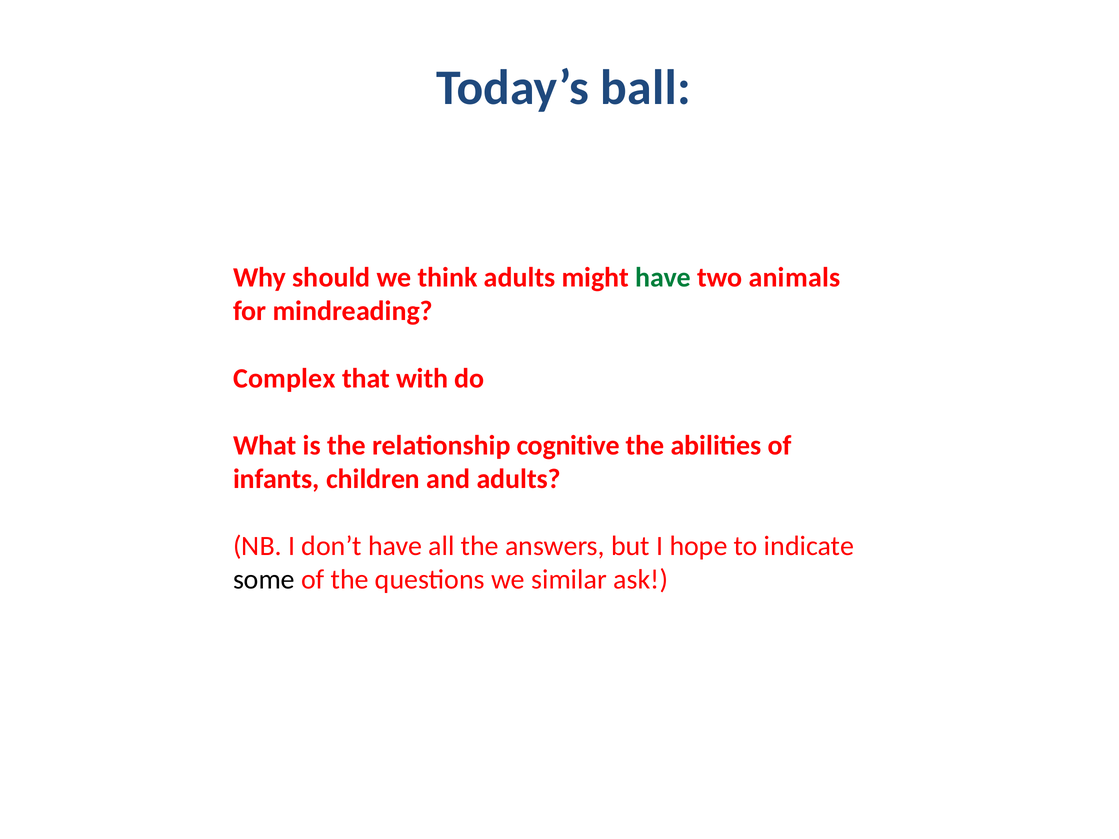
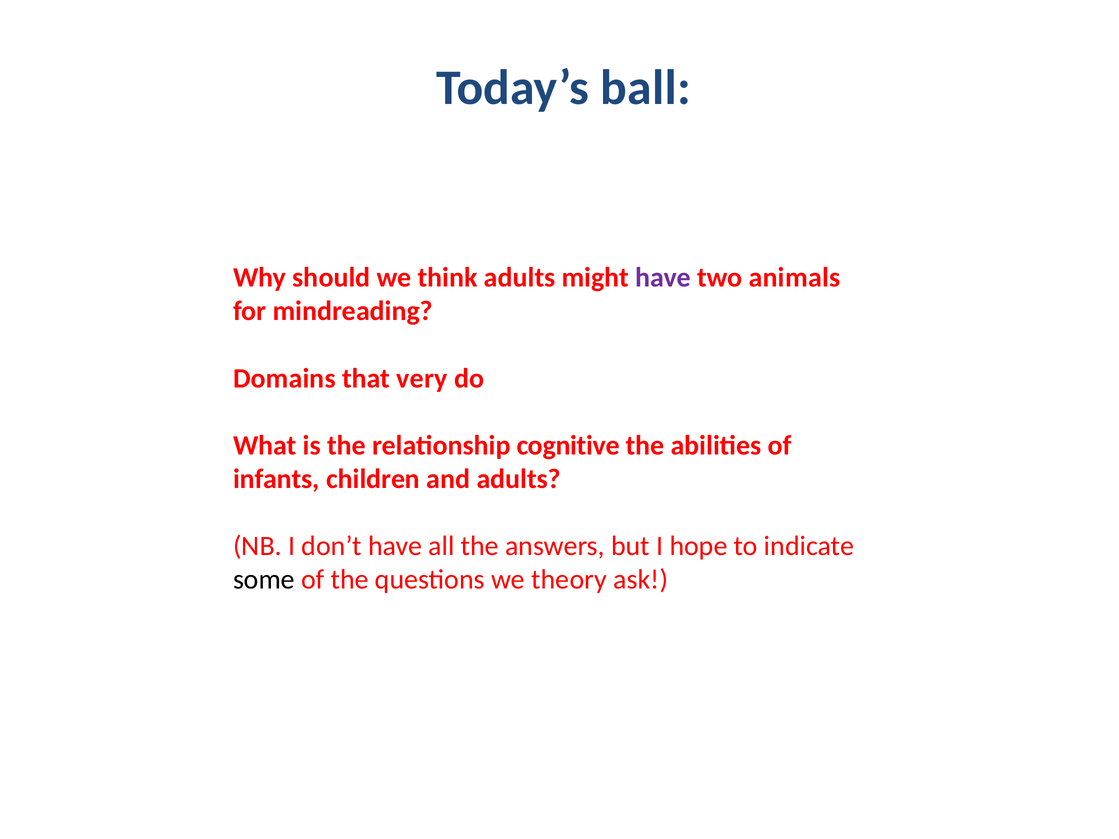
have at (663, 278) colour: green -> purple
Complex: Complex -> Domains
with: with -> very
similar: similar -> theory
